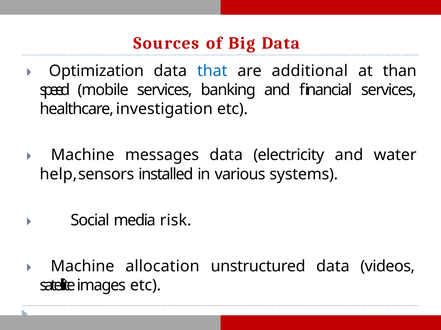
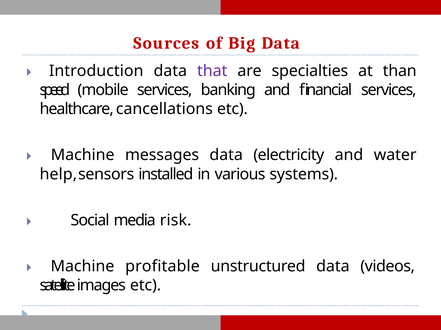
Optimization: Optimization -> Introduction
that colour: blue -> purple
additional: additional -> specialties
investigation: investigation -> cancellations
allocation: allocation -> profitable
